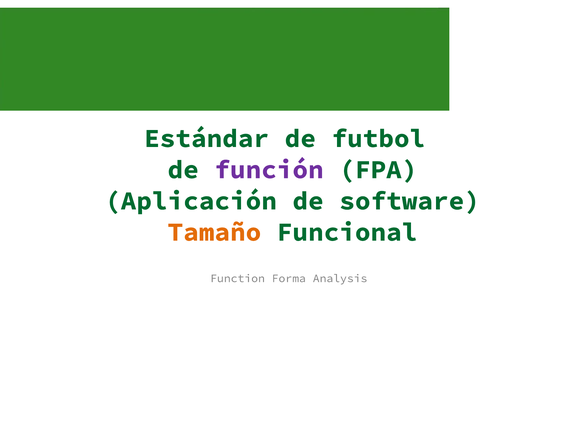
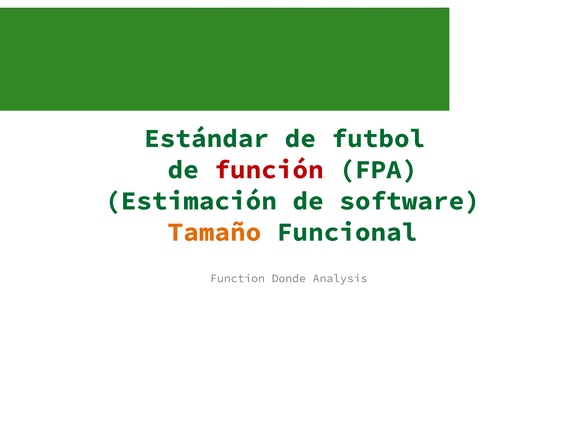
función colour: purple -> red
Aplicación: Aplicación -> Estimación
Forma: Forma -> Donde
